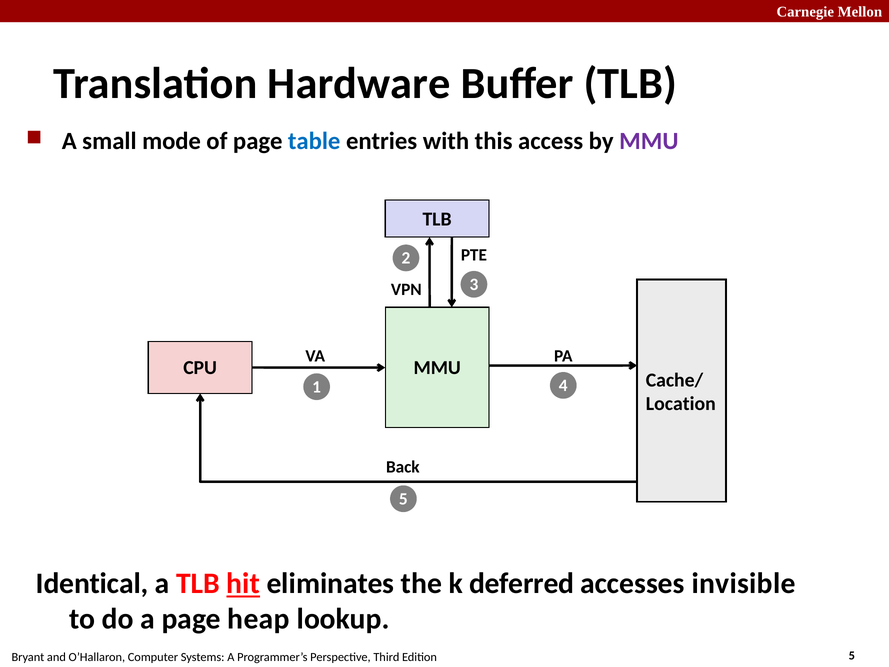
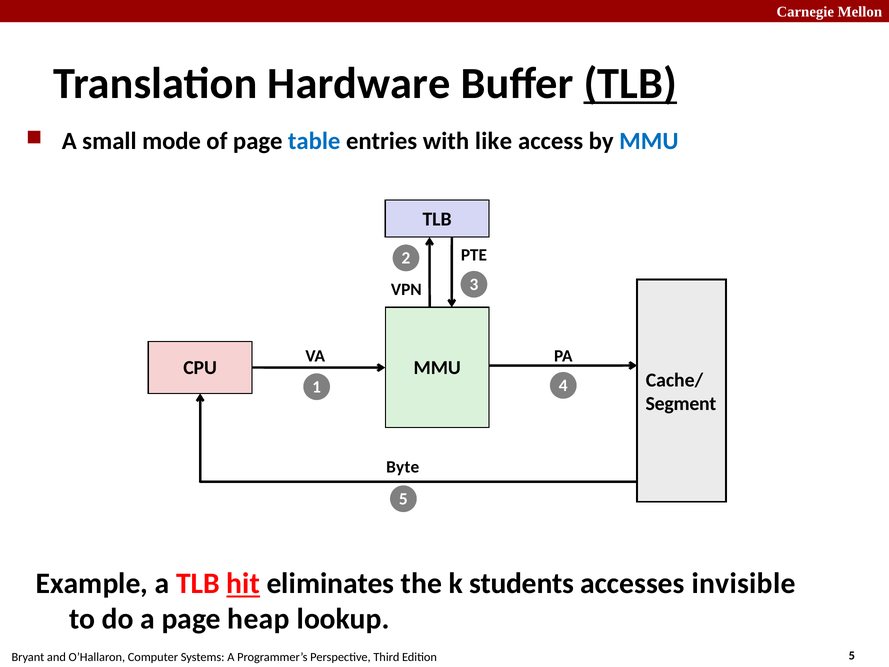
TLB at (630, 84) underline: none -> present
this: this -> like
MMU at (649, 141) colour: purple -> blue
Location: Location -> Segment
Back: Back -> Byte
Identical: Identical -> Example
deferred: deferred -> students
